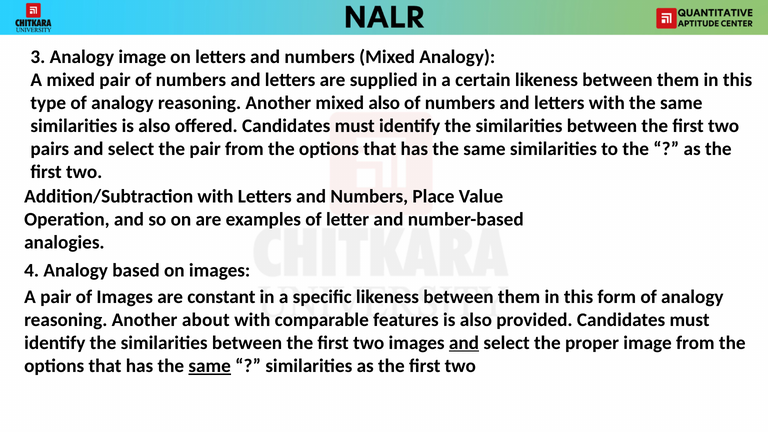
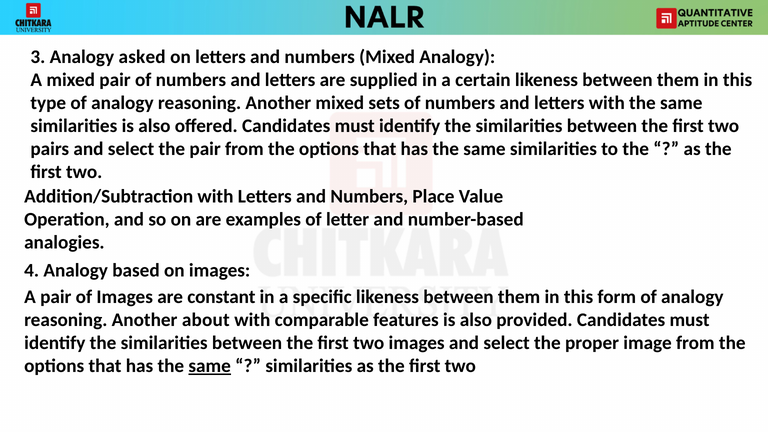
Analogy image: image -> asked
mixed also: also -> sets
and at (464, 343) underline: present -> none
